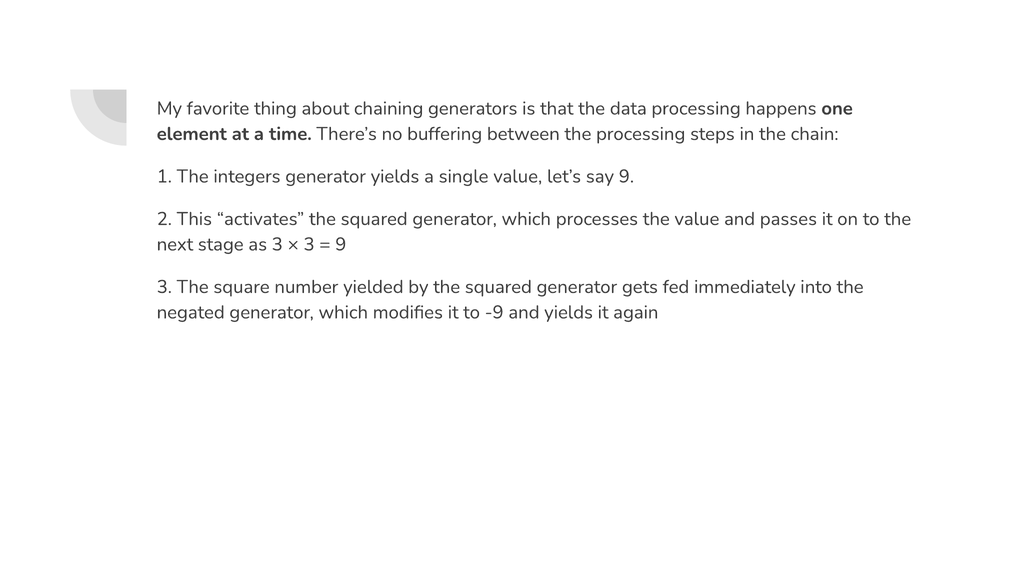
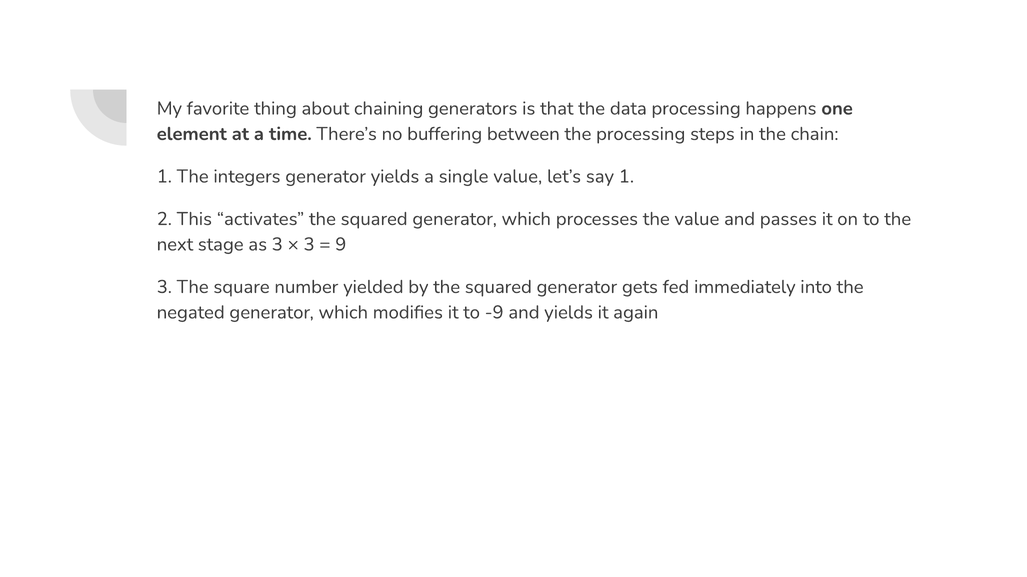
say 9: 9 -> 1
